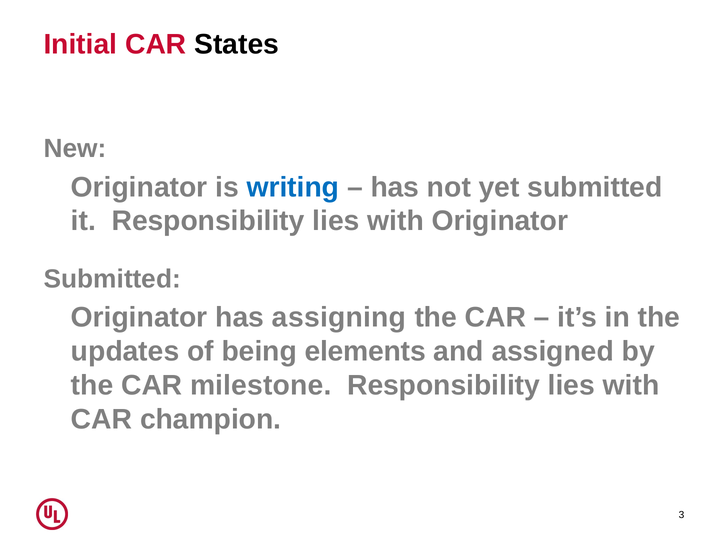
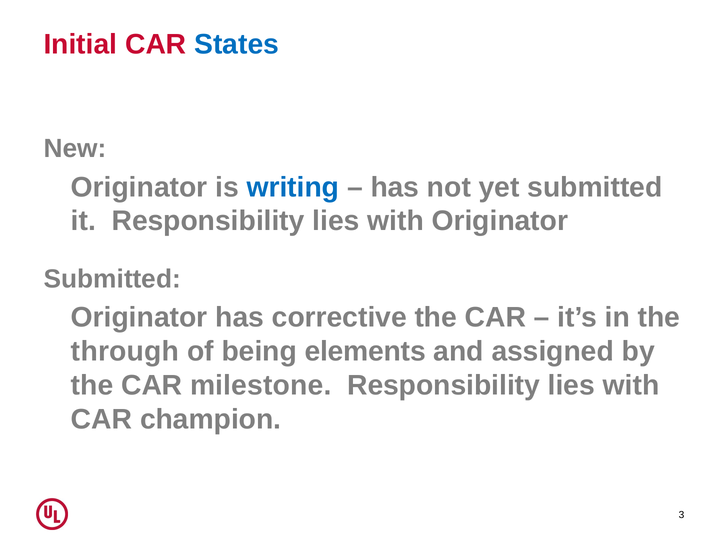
States colour: black -> blue
assigning: assigning -> corrective
updates: updates -> through
